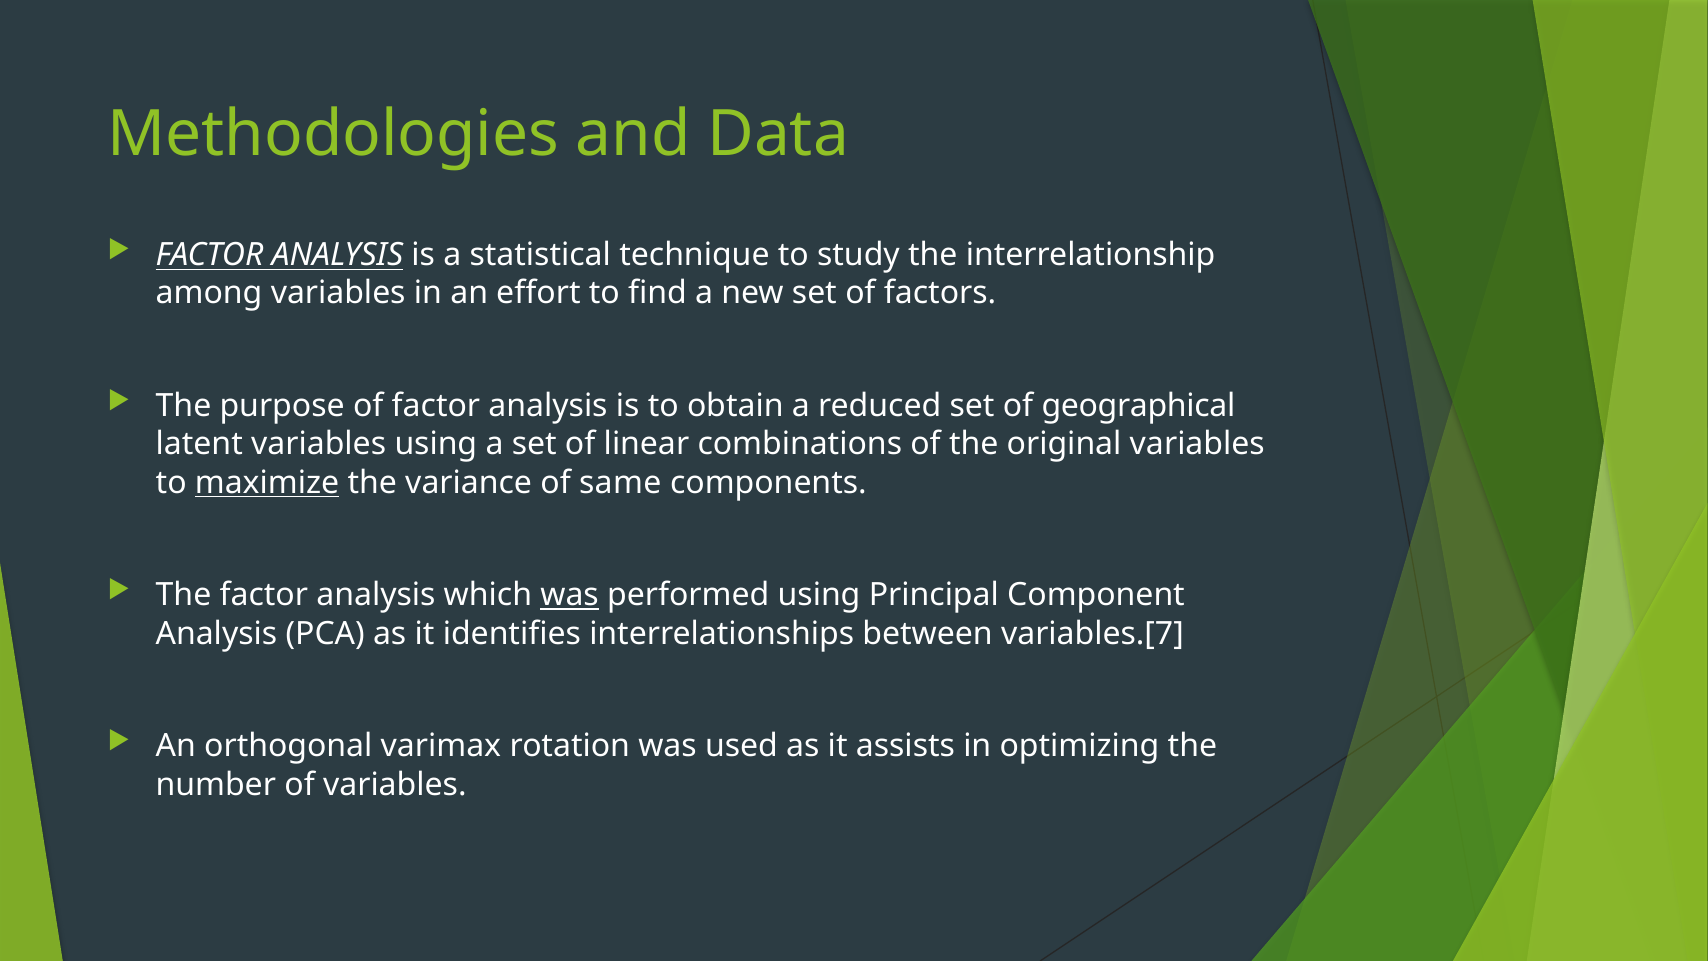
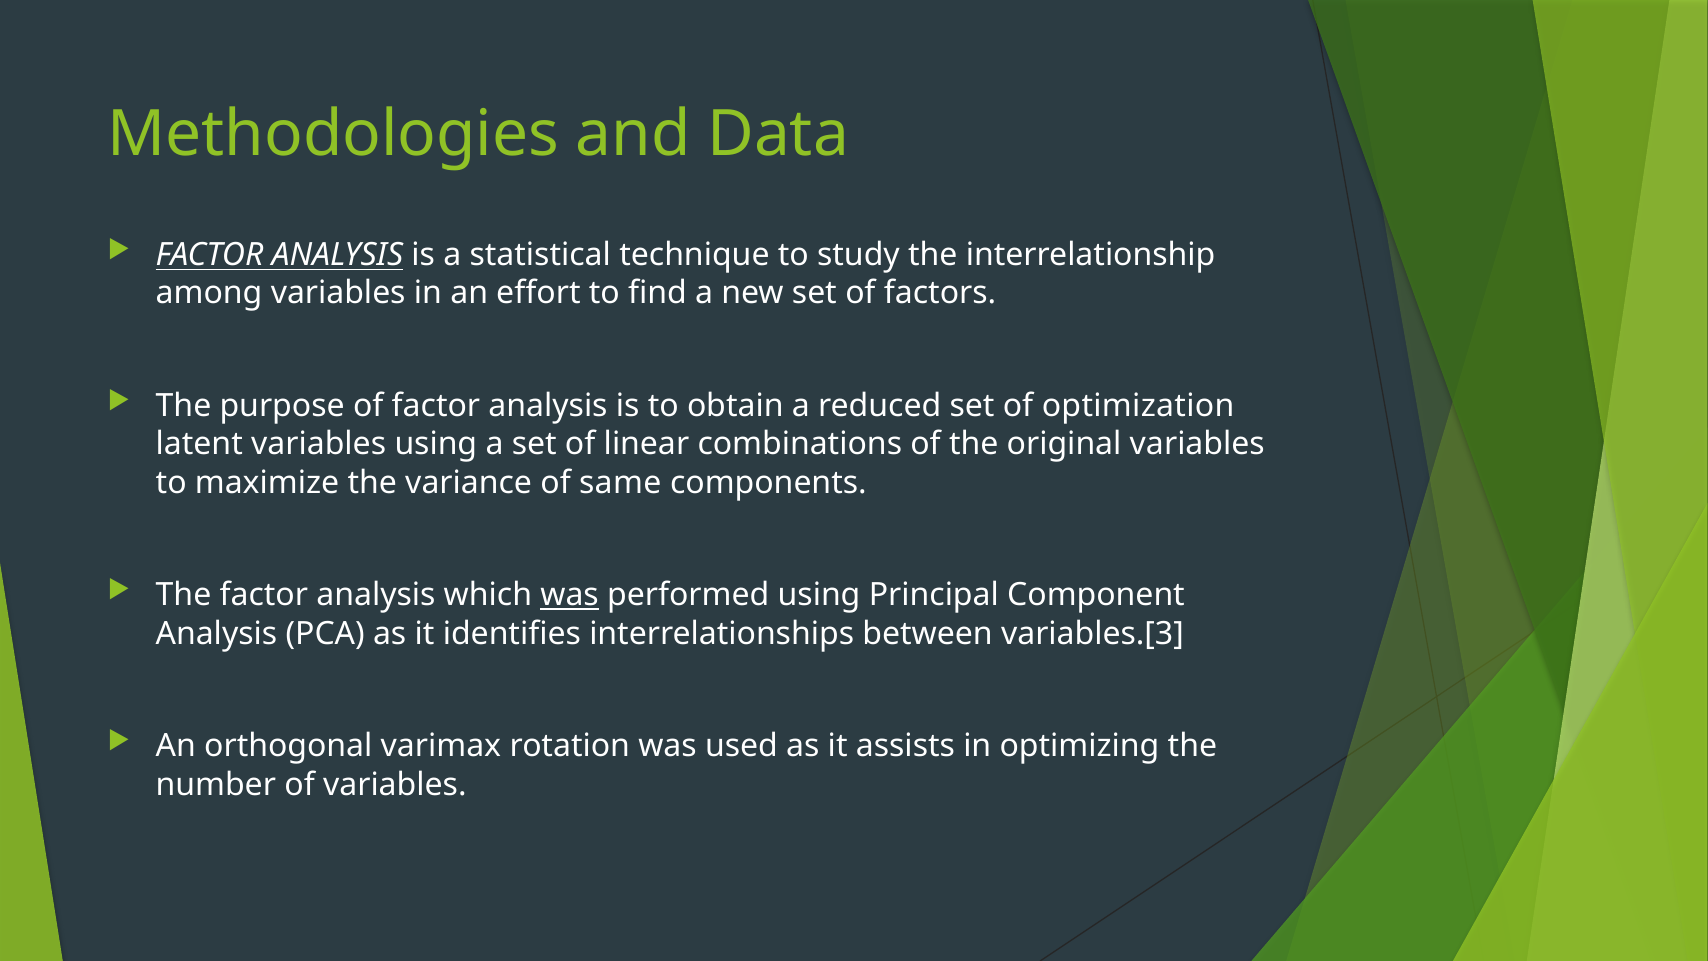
geographical: geographical -> optimization
maximize underline: present -> none
variables.[7: variables.[7 -> variables.[3
